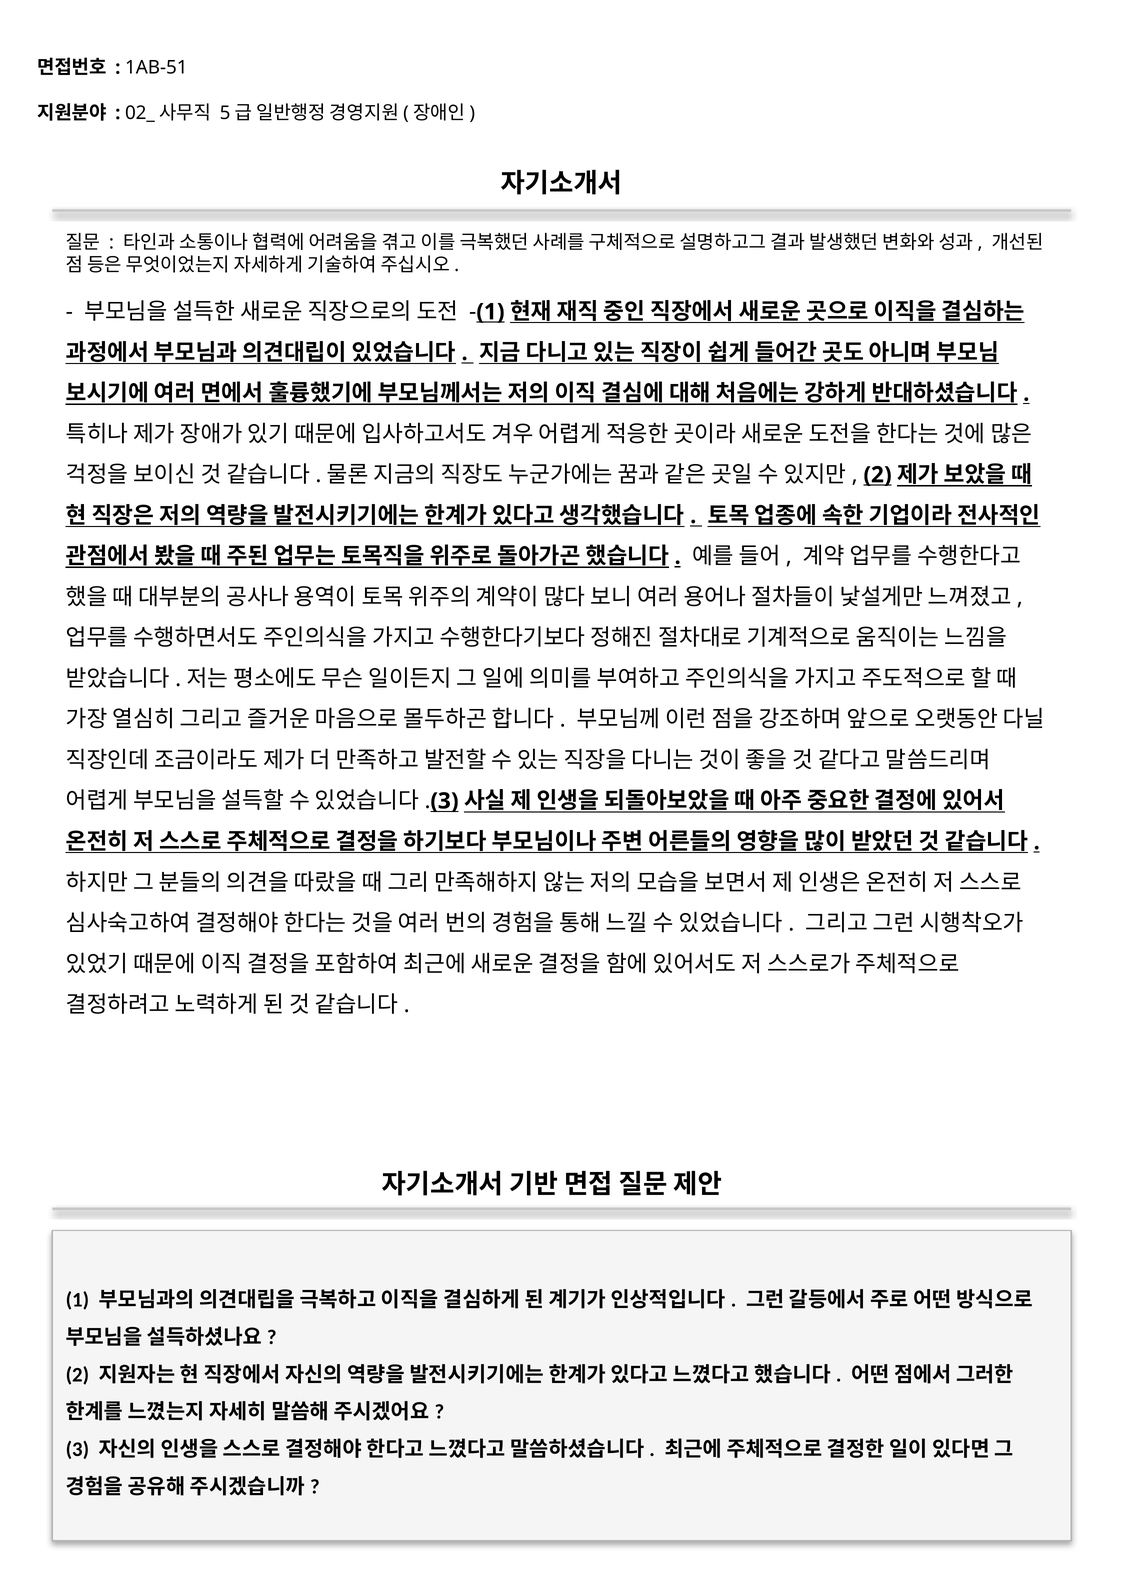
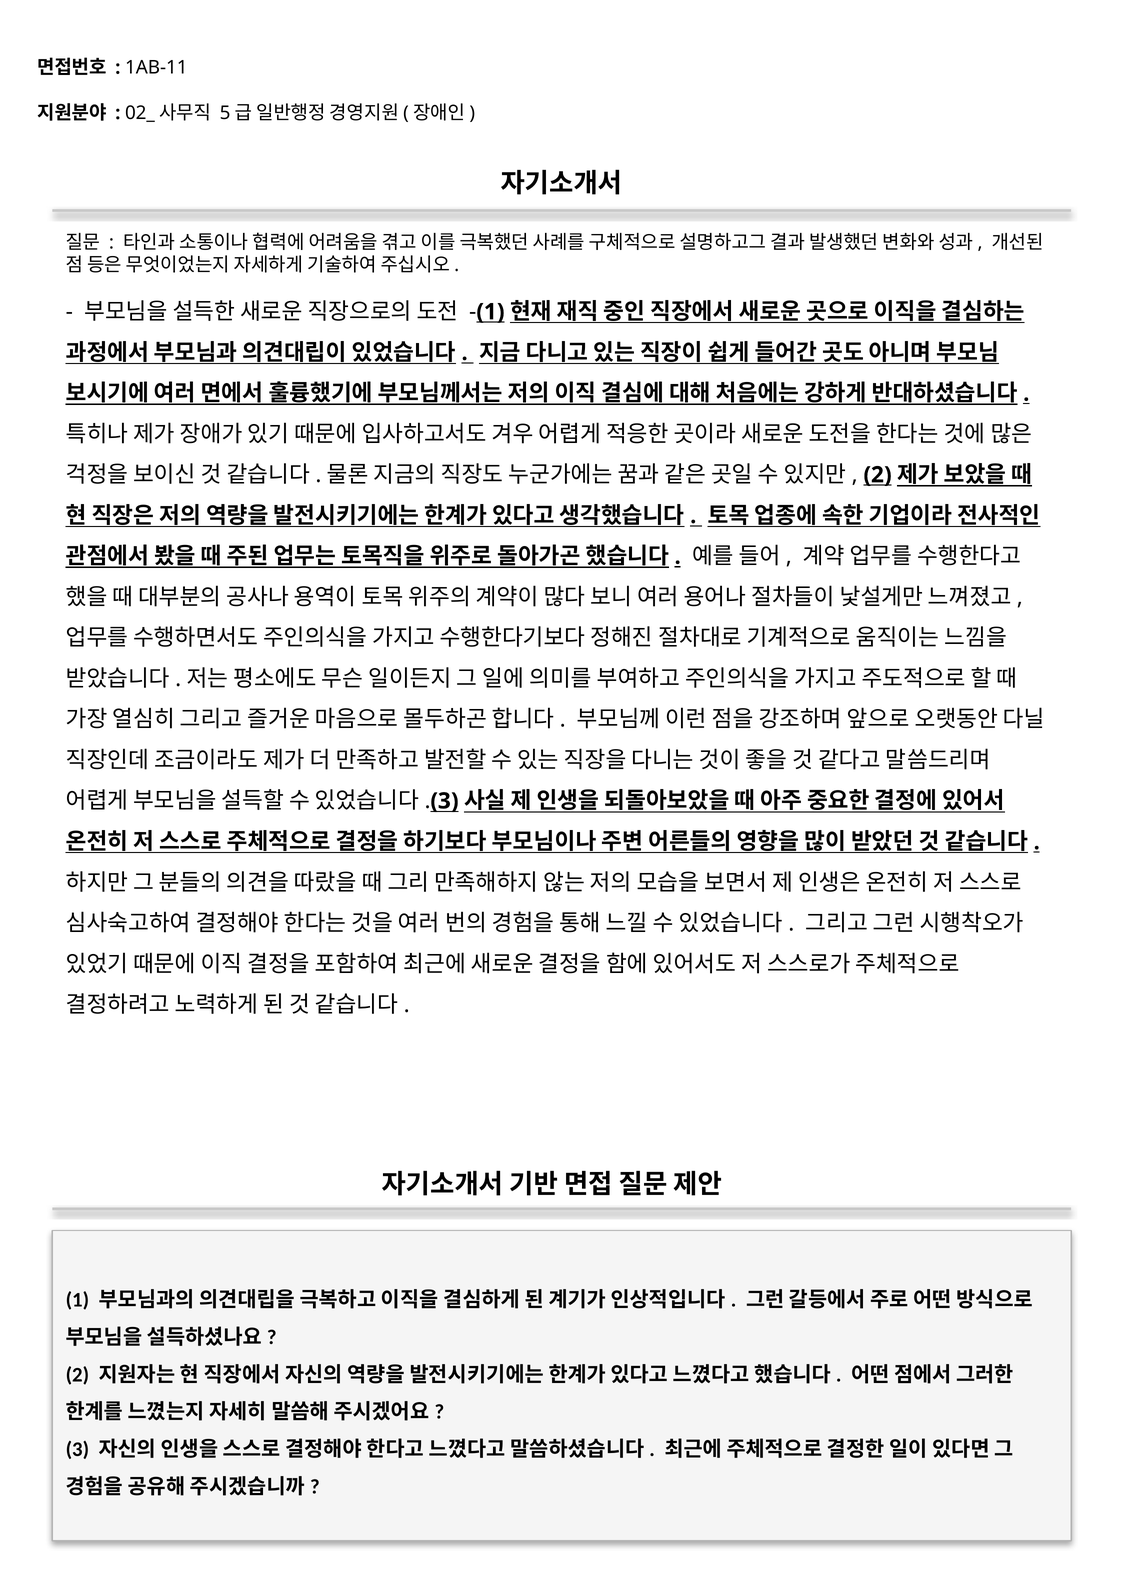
1AB-51: 1AB-51 -> 1AB-11
